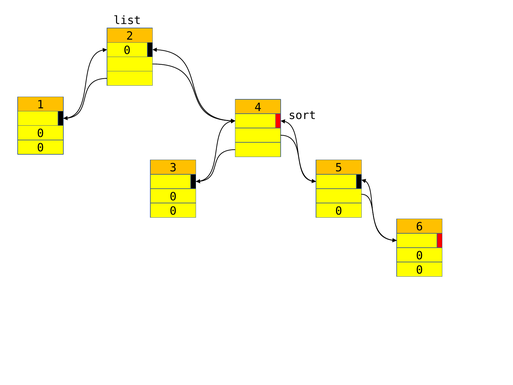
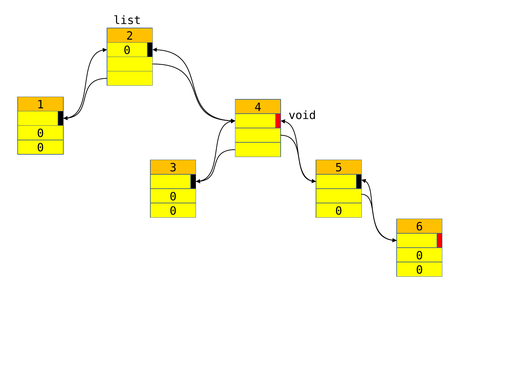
sort: sort -> void
